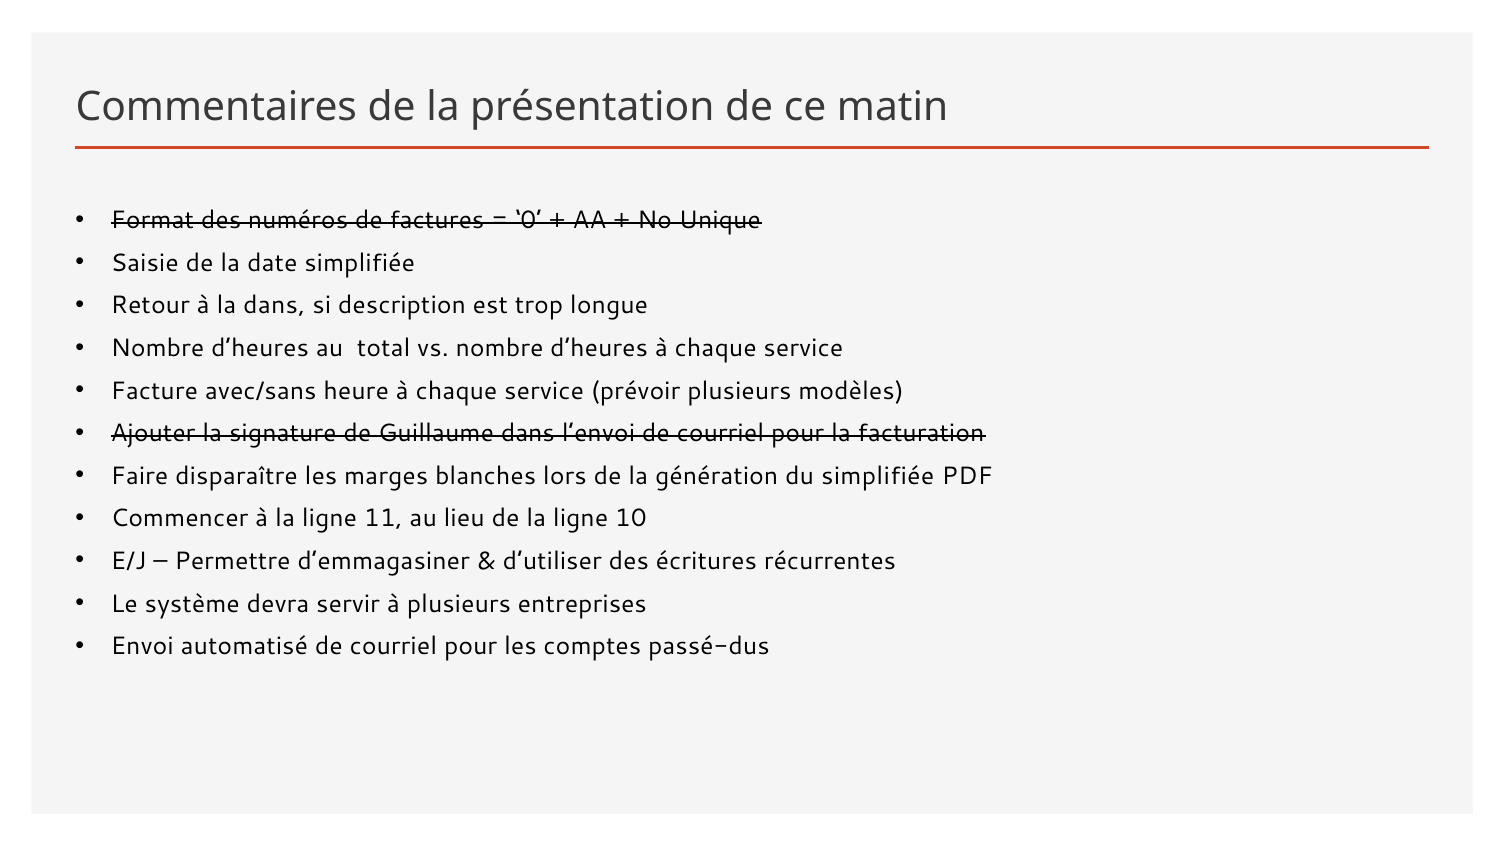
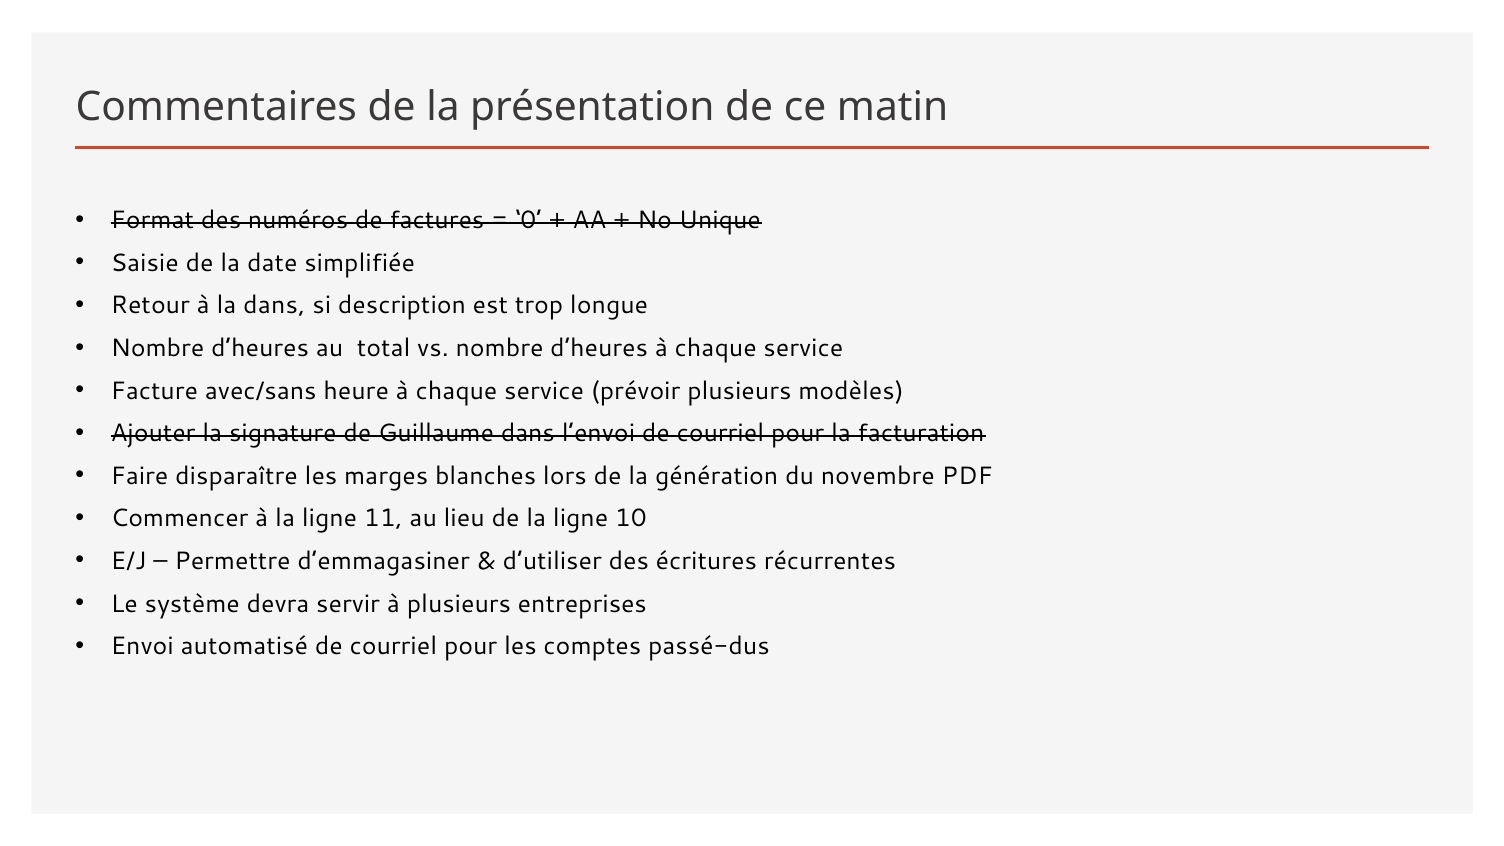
du simplifiée: simplifiée -> novembre
